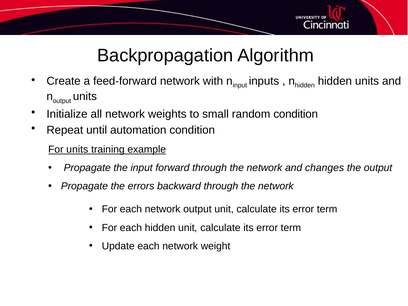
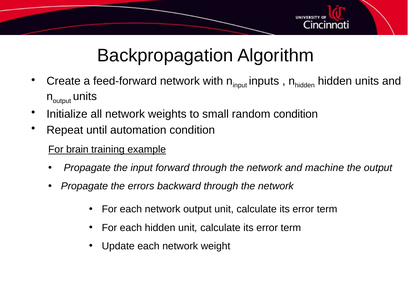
For units: units -> brain
changes: changes -> machine
